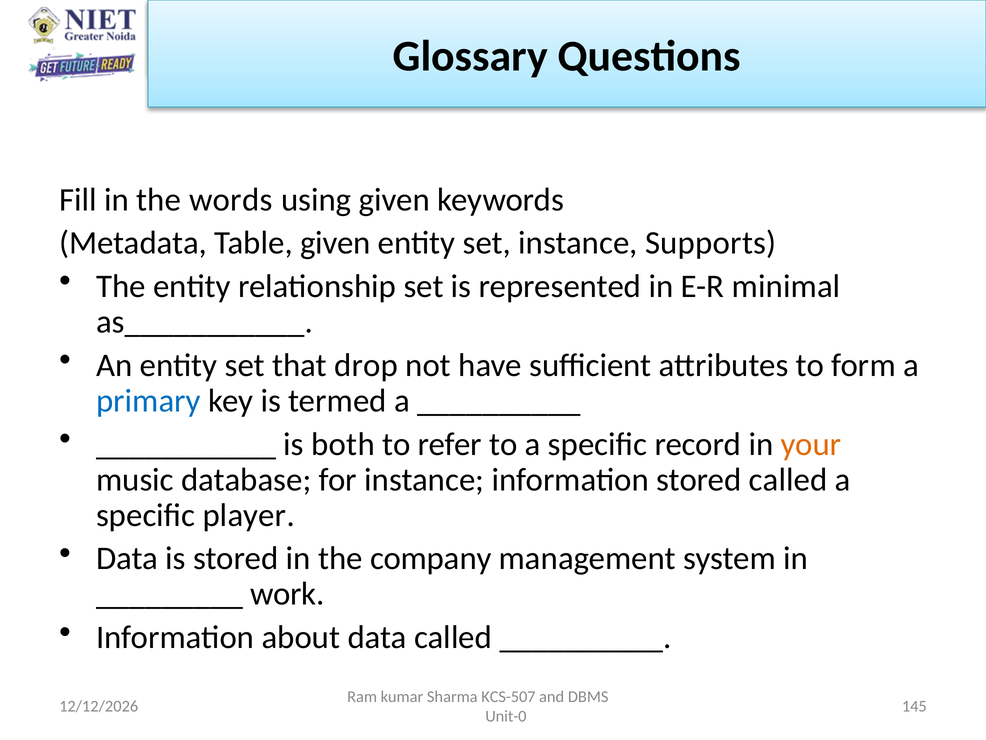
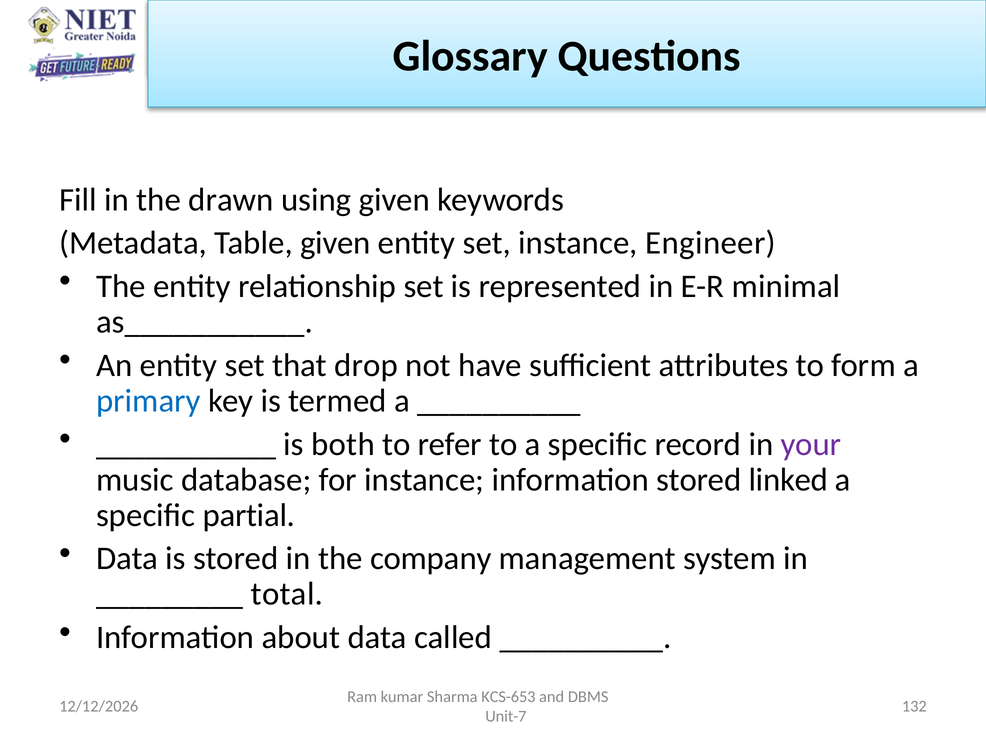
words: words -> drawn
Supports: Supports -> Engineer
your colour: orange -> purple
stored called: called -> linked
player: player -> partial
work: work -> total
KCS-507: KCS-507 -> KCS-653
145: 145 -> 132
Unit-0: Unit-0 -> Unit-7
